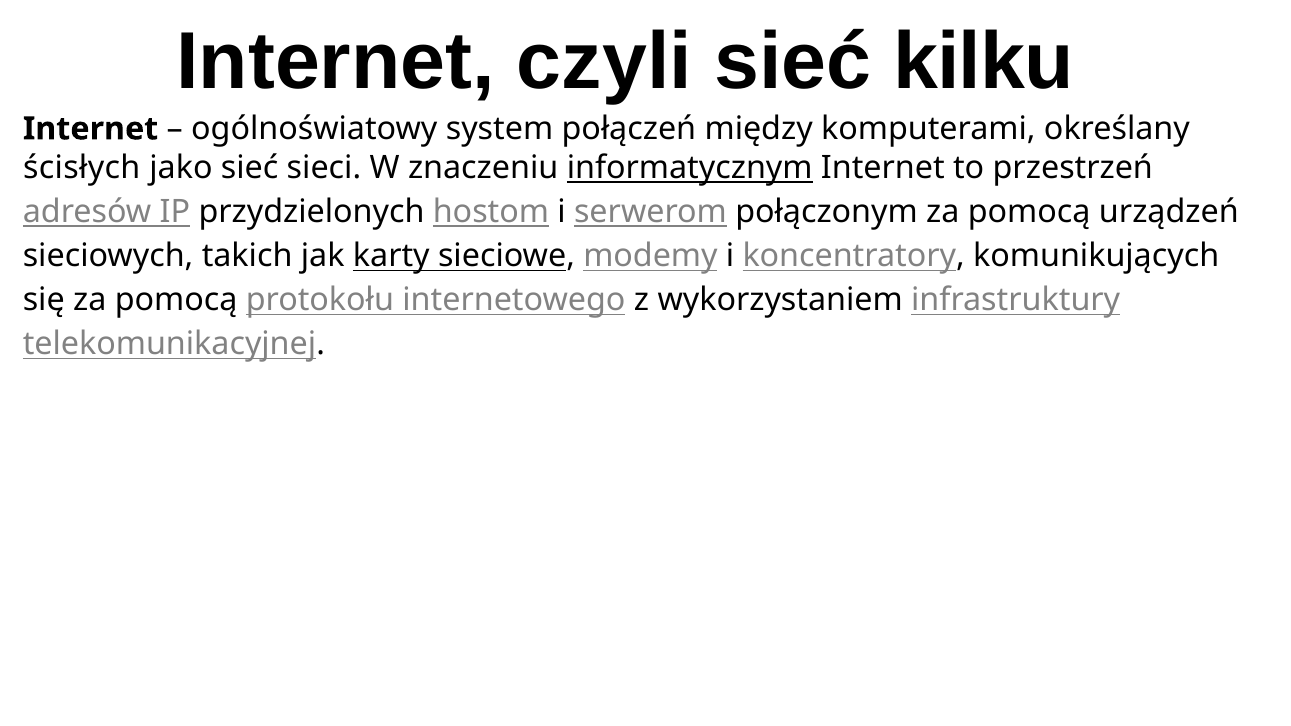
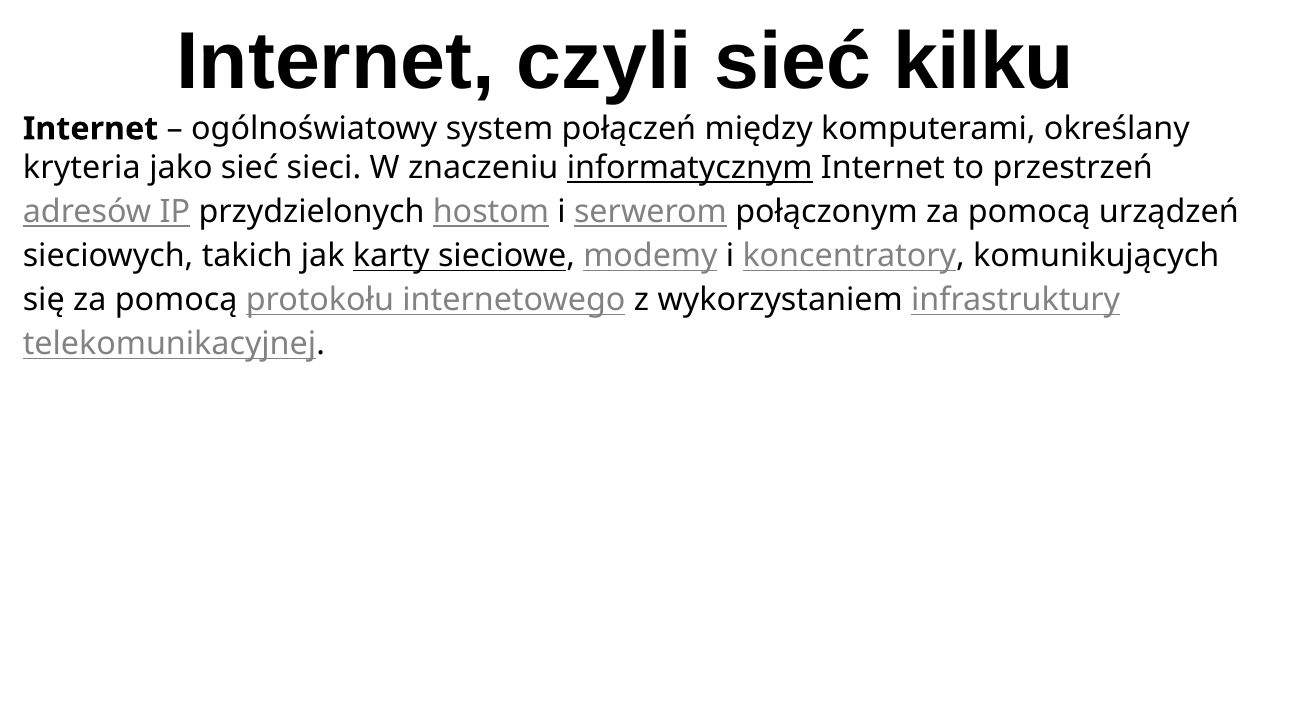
ścisłych: ścisłych -> kryteria
